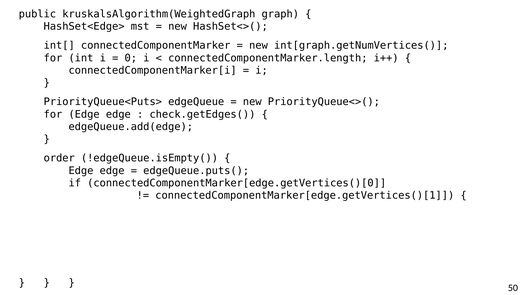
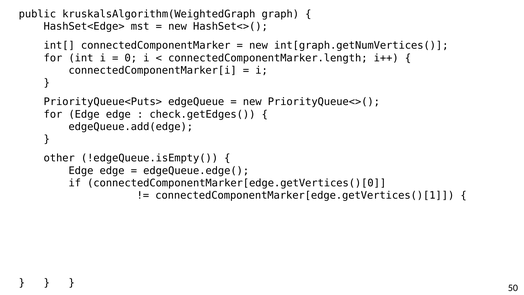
order: order -> other
edgeQueue.puts(: edgeQueue.puts( -> edgeQueue.edge(
